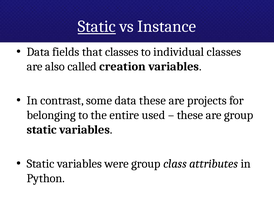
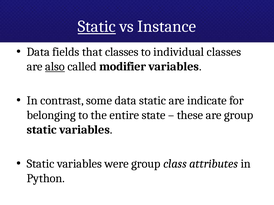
also underline: none -> present
creation: creation -> modifier
data these: these -> static
projects: projects -> indicate
used: used -> state
